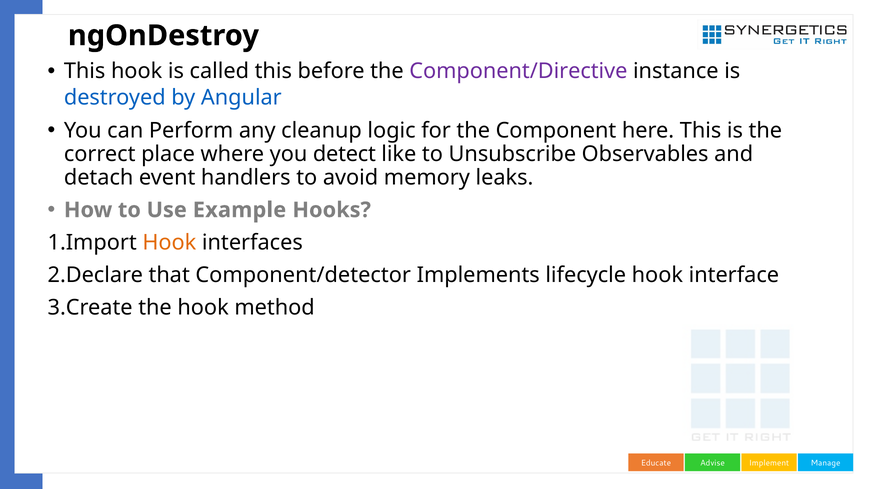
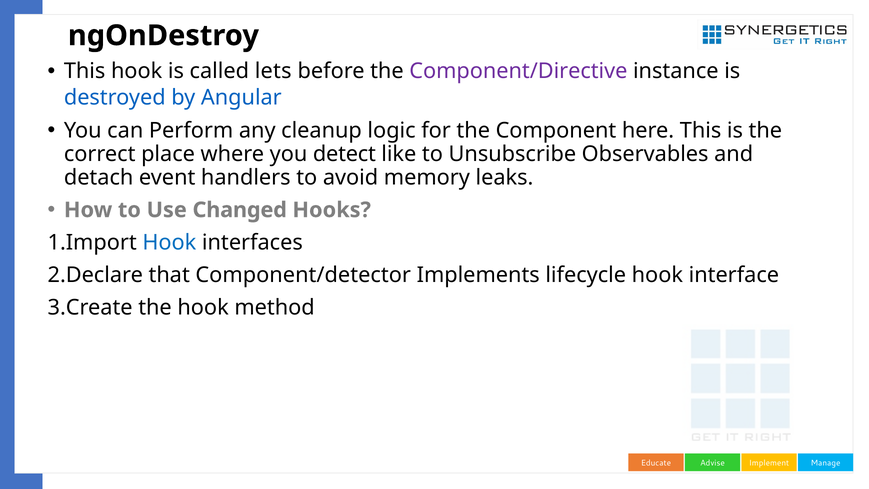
called this: this -> lets
Example: Example -> Changed
Hook at (169, 242) colour: orange -> blue
